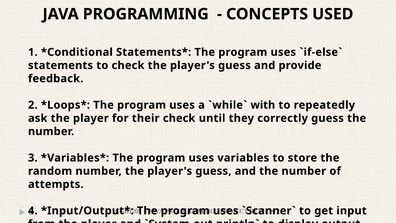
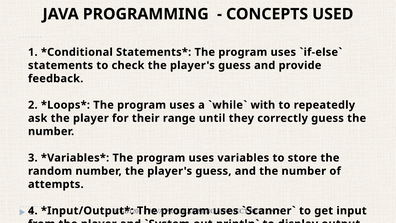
their check: check -> range
